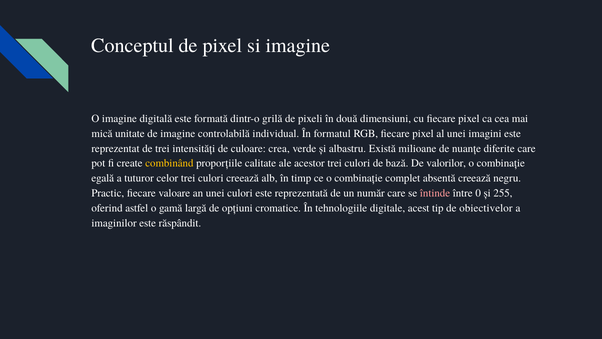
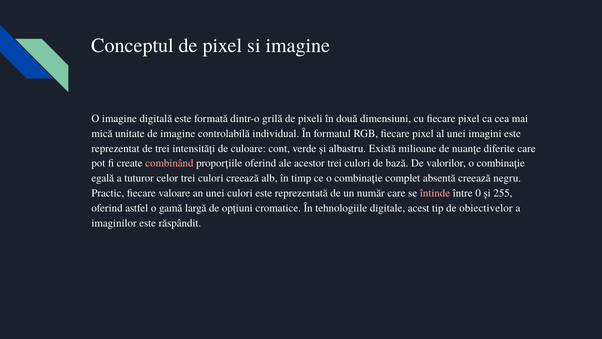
crea: crea -> cont
combinând colour: yellow -> pink
proporțiile calitate: calitate -> oferind
